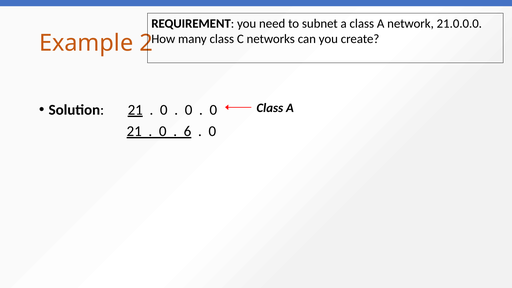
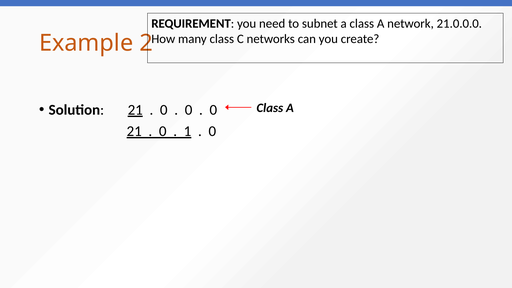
6: 6 -> 1
